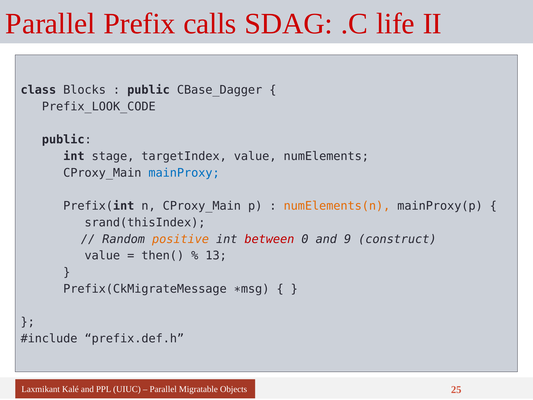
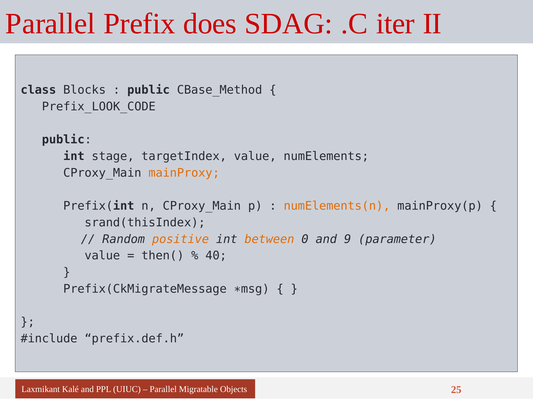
calls: calls -> does
life: life -> iter
CBase_Dagger: CBase_Dagger -> CBase_Method
mainProxy colour: blue -> orange
between colour: red -> orange
construct: construct -> parameter
13: 13 -> 40
